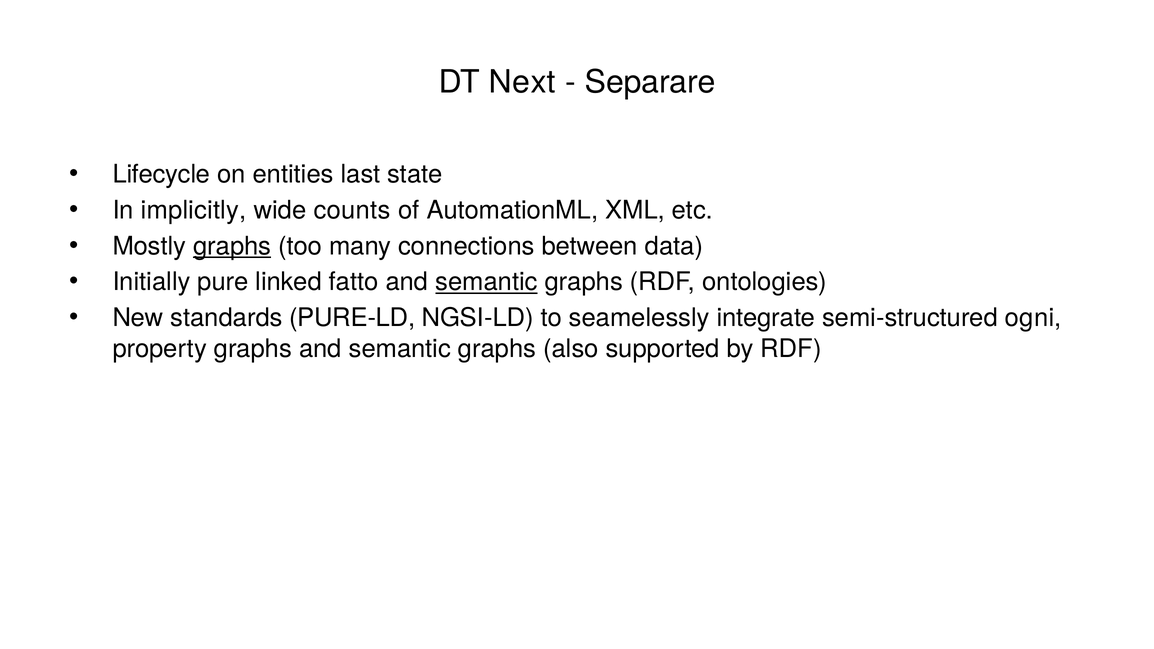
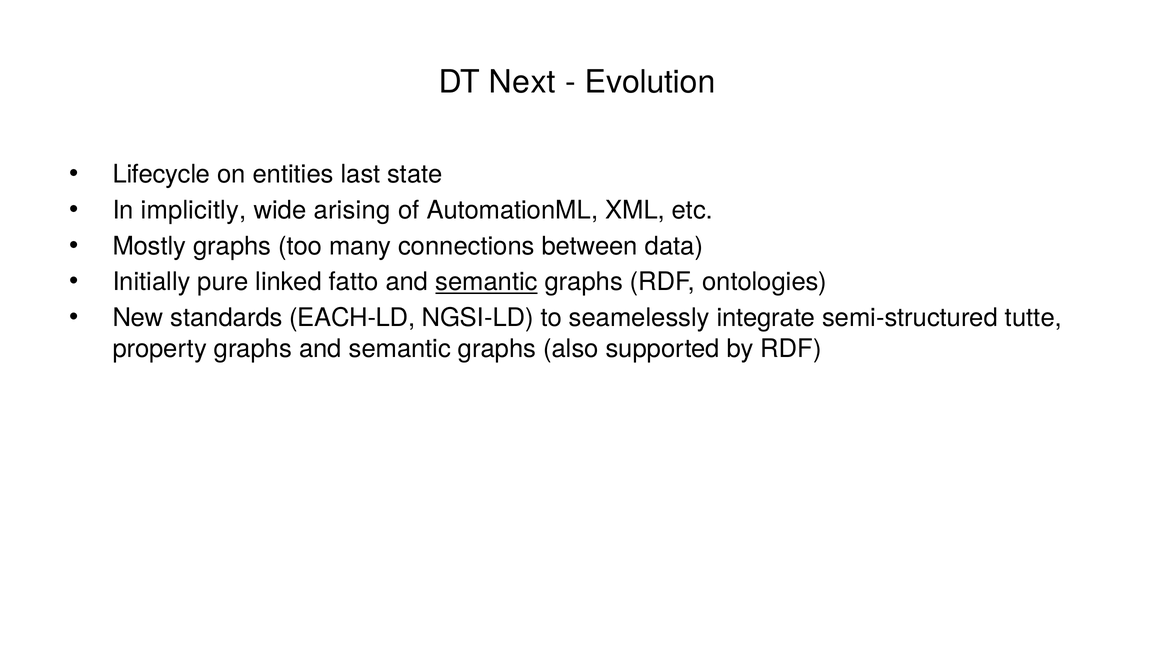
Separare: Separare -> Evolution
counts: counts -> arising
graphs at (232, 246) underline: present -> none
PURE-LD: PURE-LD -> EACH-LD
ogni: ogni -> tutte
